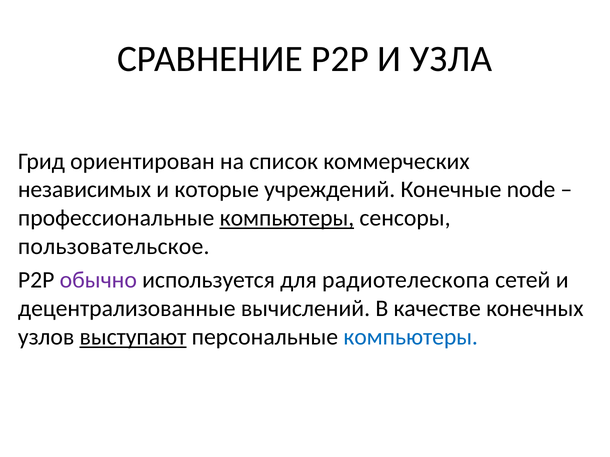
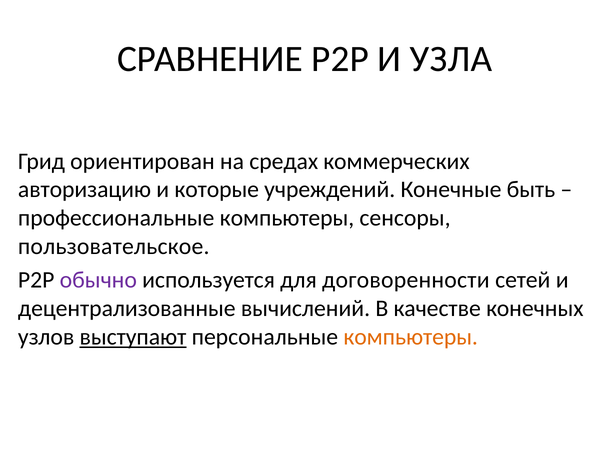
список: список -> средах
независимых: независимых -> авторизацию
node: node -> быть
компьютеры at (287, 218) underline: present -> none
радиотелескопа: радиотелескопа -> договоренности
компьютеры at (411, 337) colour: blue -> orange
